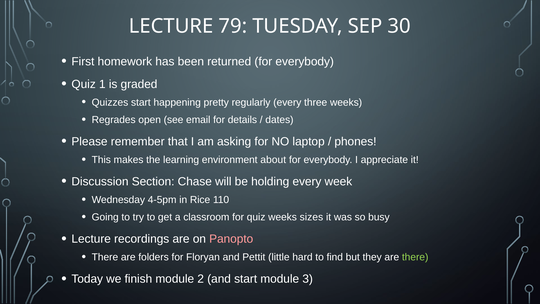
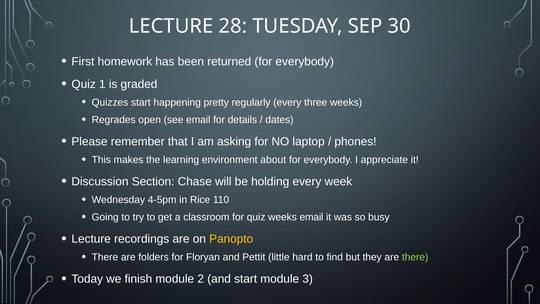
79: 79 -> 28
weeks sizes: sizes -> email
Panopto colour: pink -> yellow
